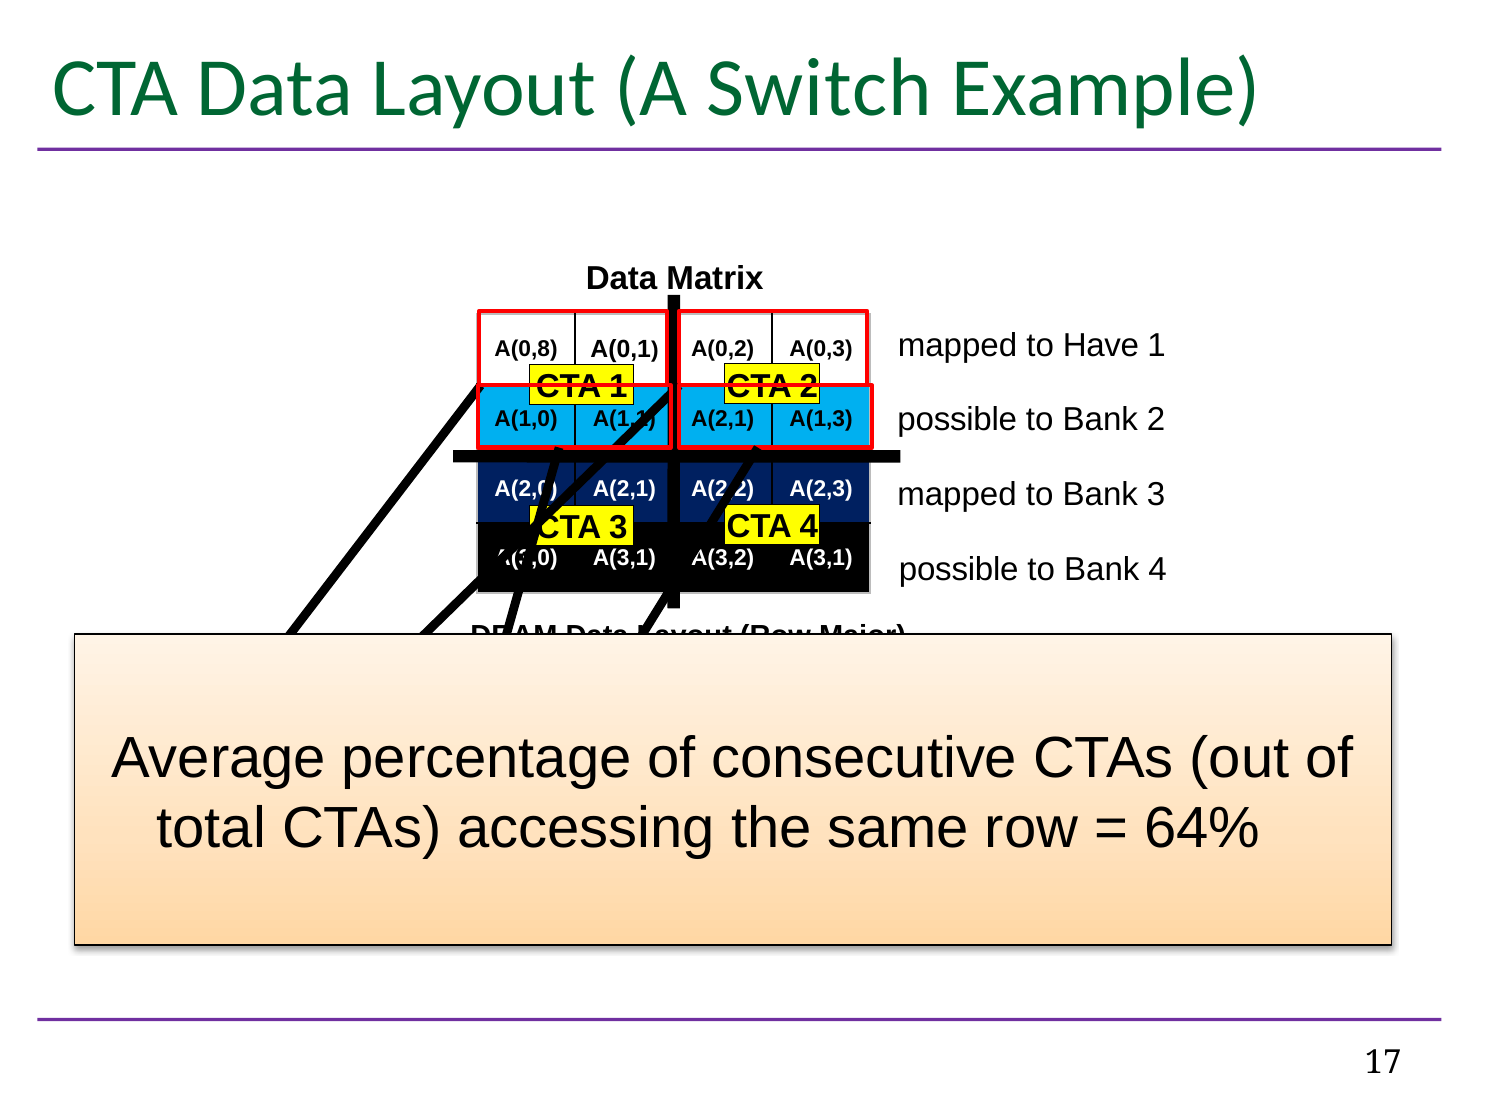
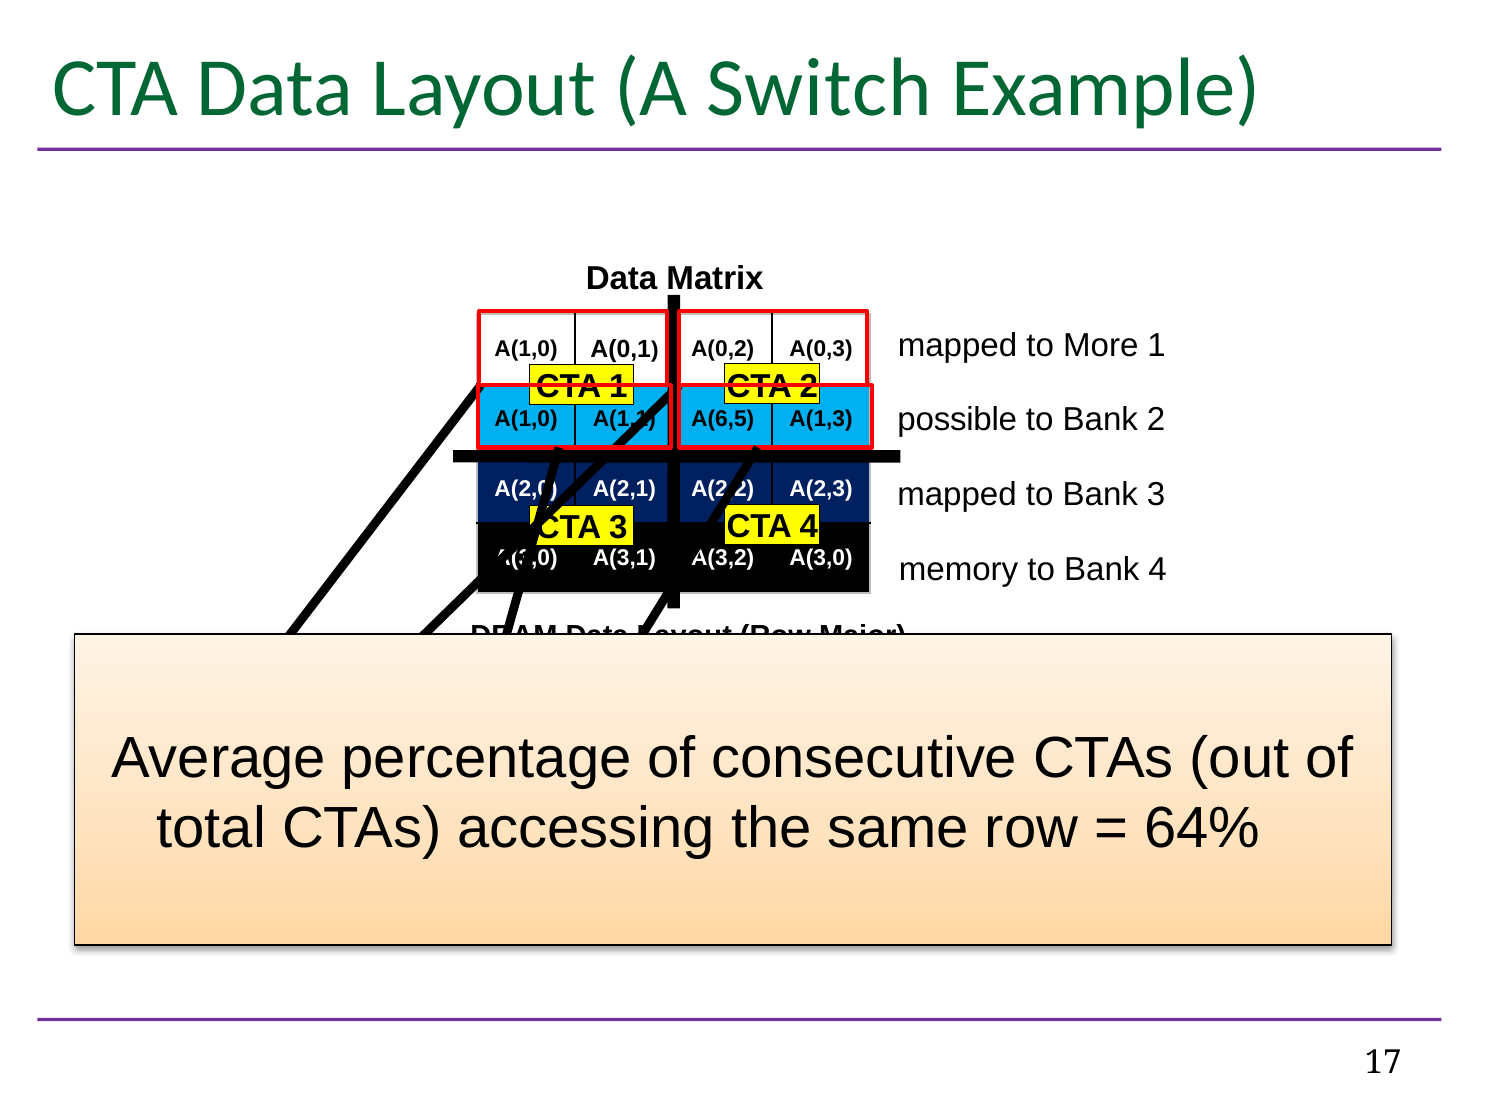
Have: Have -> More
A(0,8 at (526, 349): A(0,8 -> A(1,0
A(2,1 at (723, 419): A(2,1 -> A(6,5
A(3,1 at (821, 558): A(3,1 -> A(3,0
possible at (959, 569): possible -> memory
